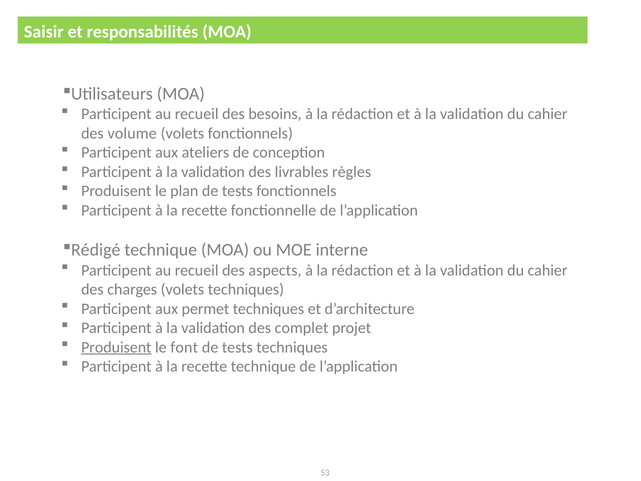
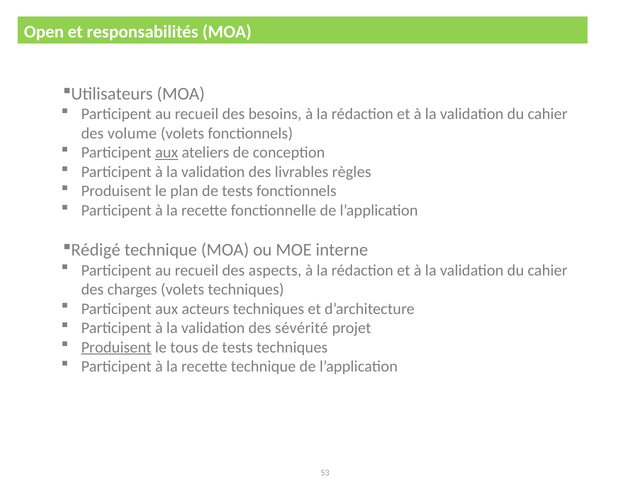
Saisir: Saisir -> Open
aux at (167, 153) underline: none -> present
permet: permet -> acteurs
complet: complet -> sévérité
font: font -> tous
